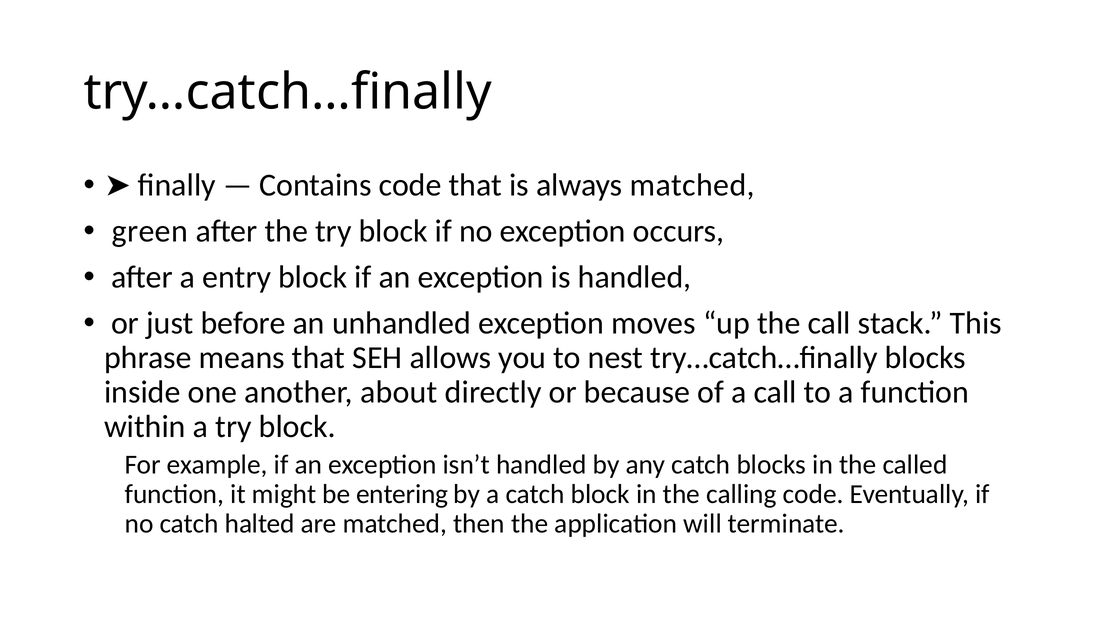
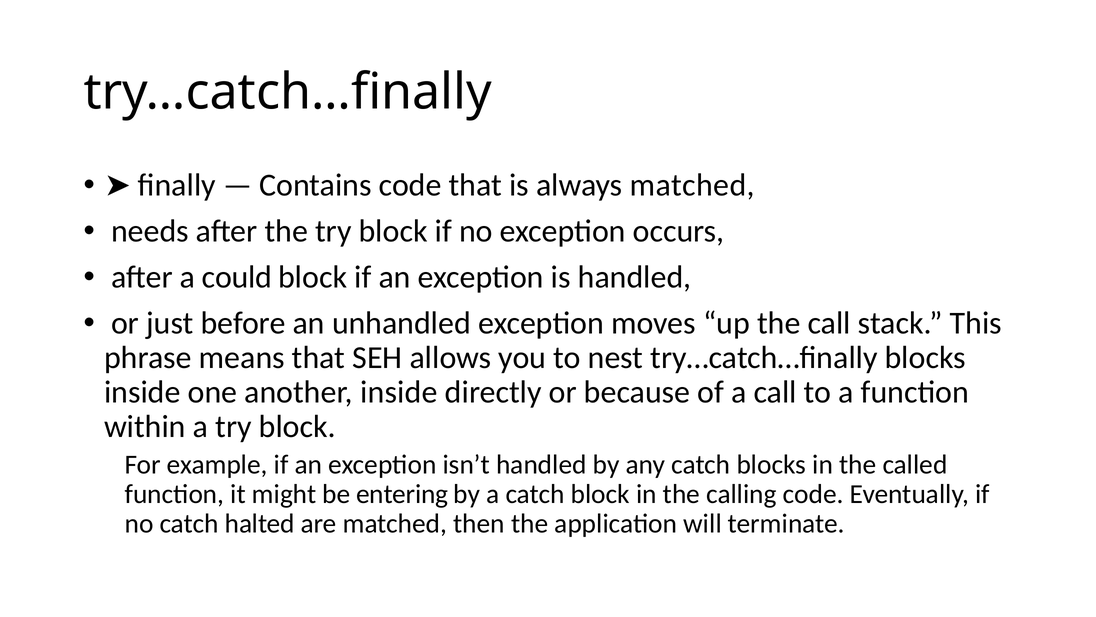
green: green -> needs
entry: entry -> could
another about: about -> inside
